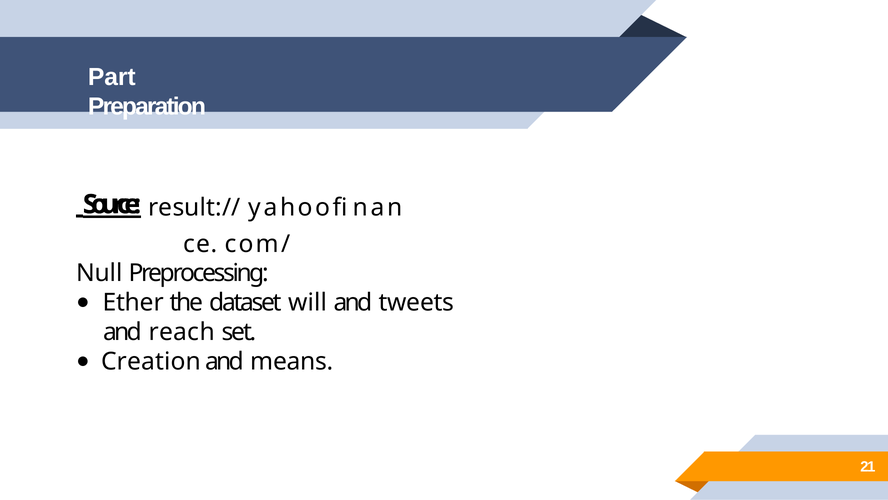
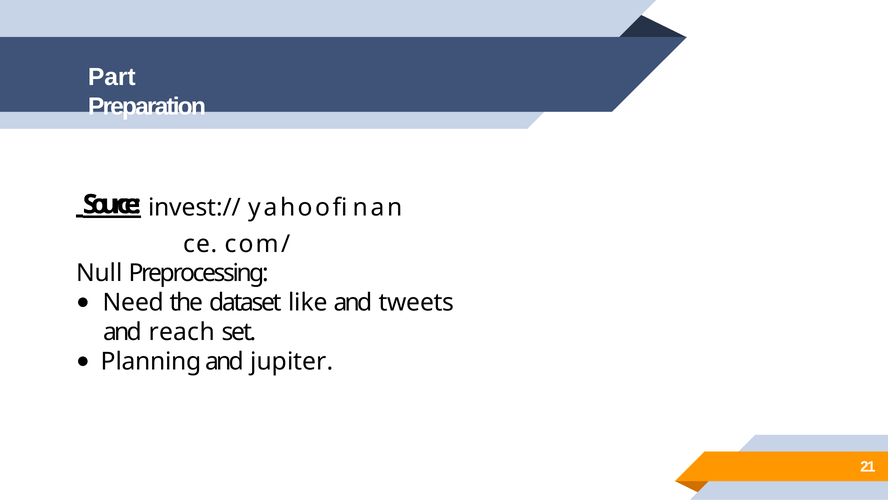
result://: result:// -> invest://
Ether: Ether -> Need
will: will -> like
Creation: Creation -> Planning
means: means -> jupiter
